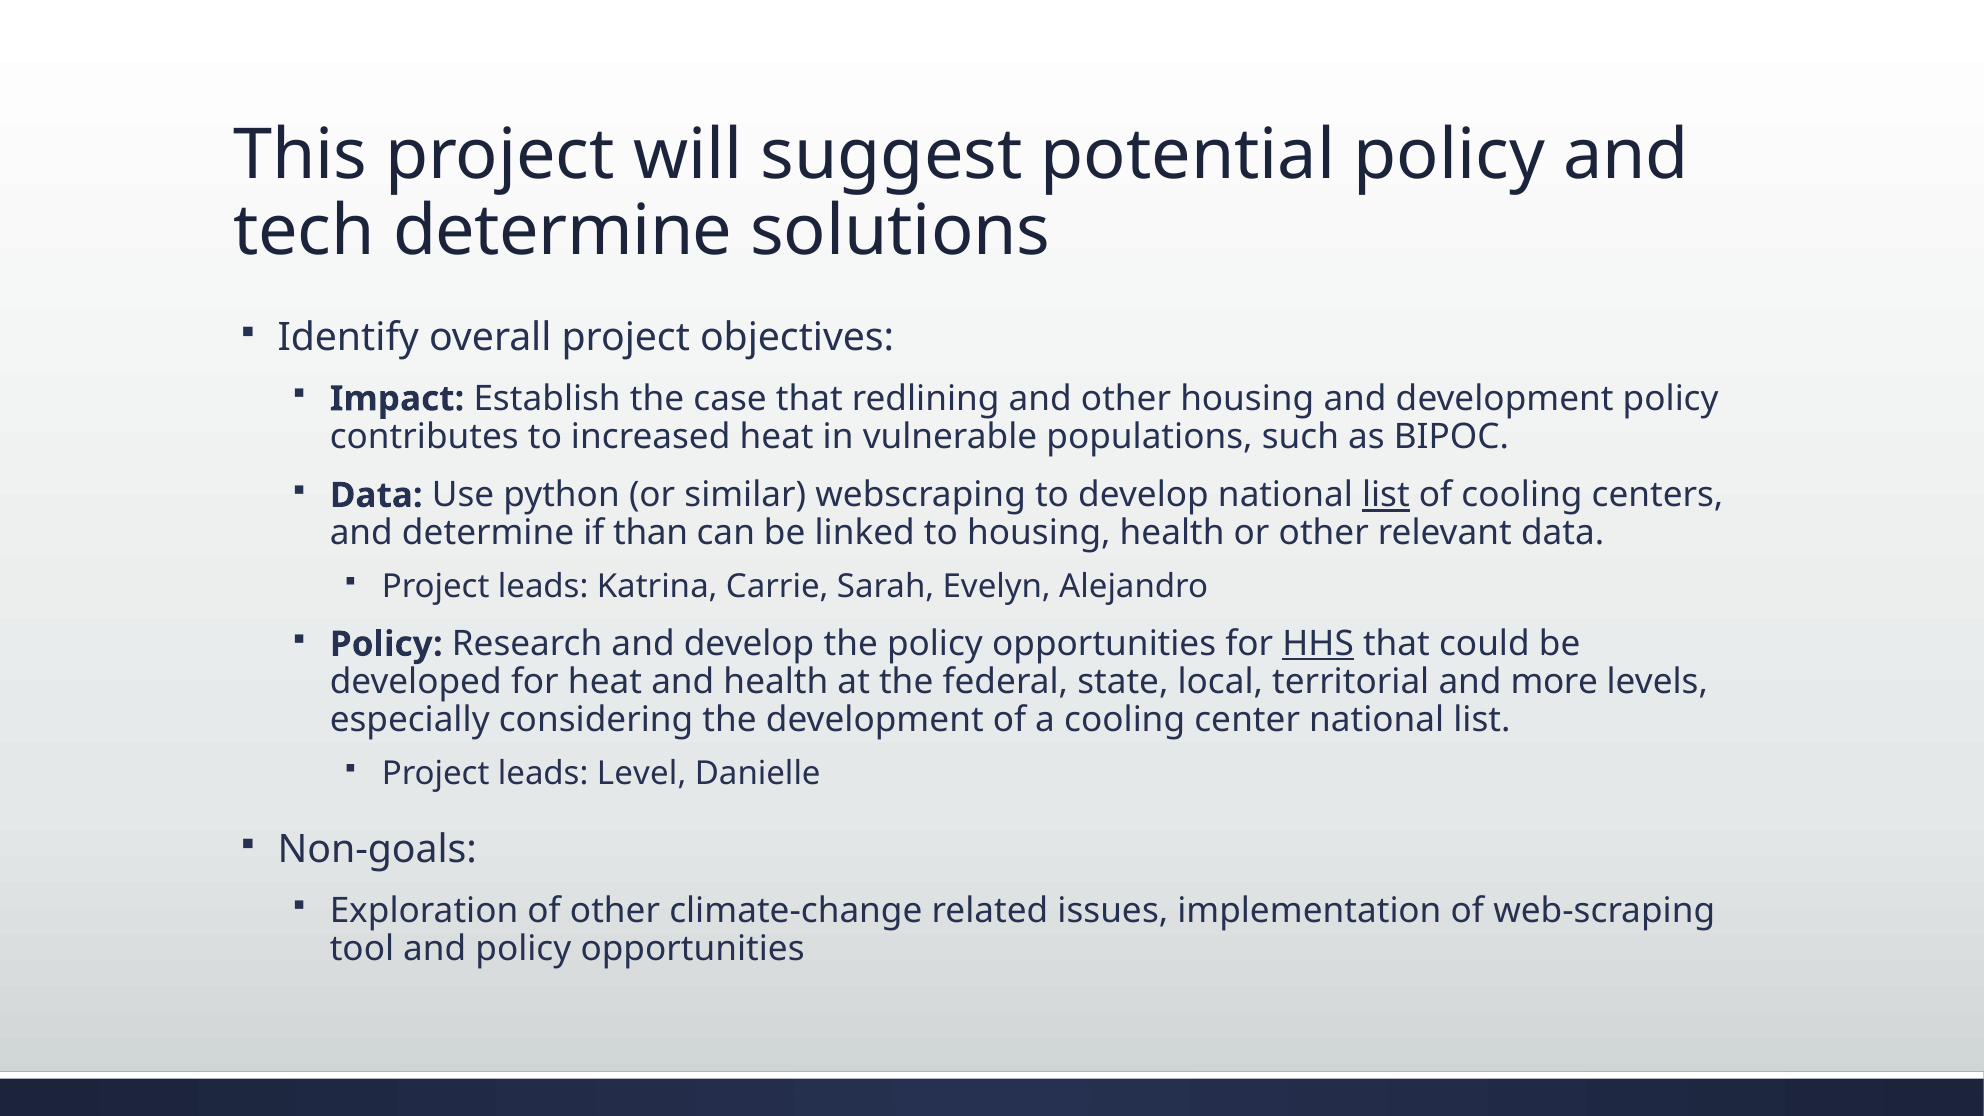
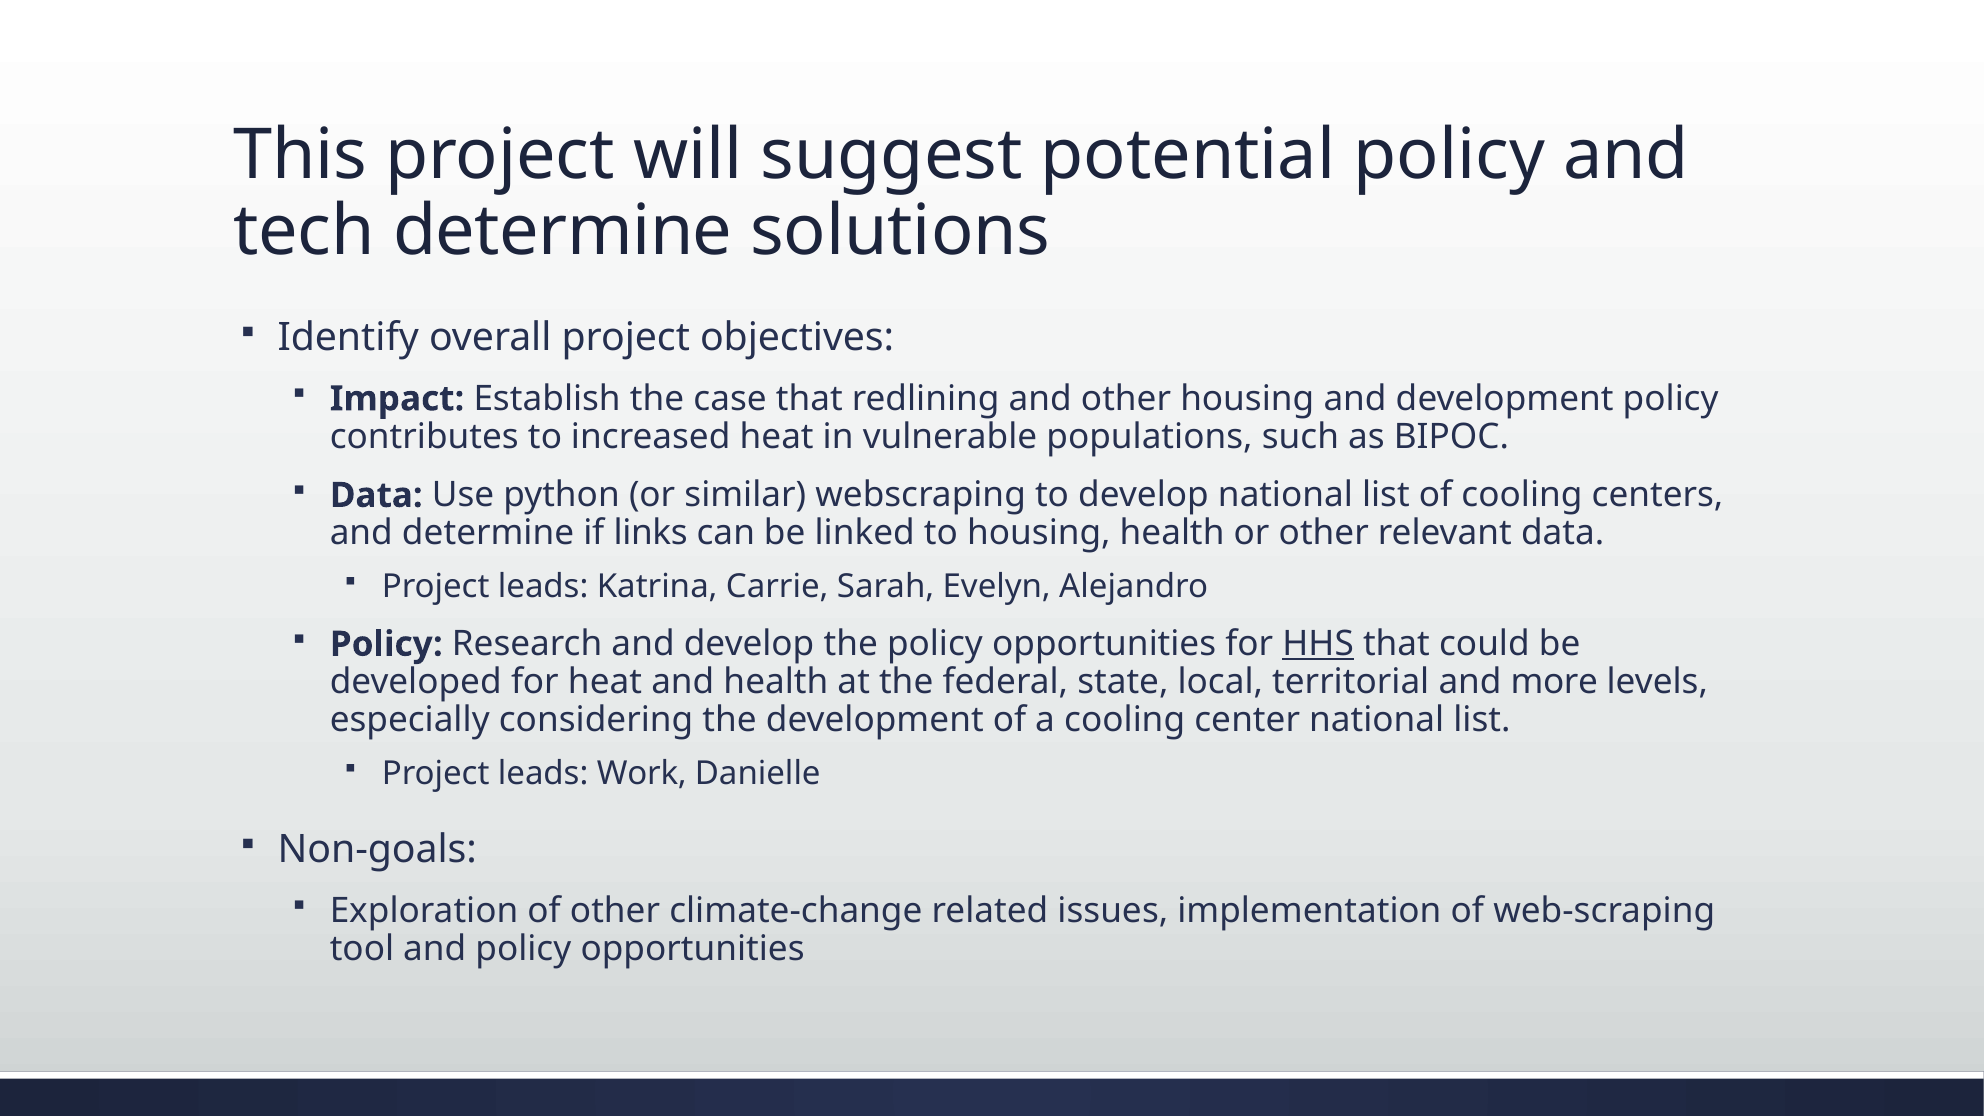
list at (1386, 495) underline: present -> none
than: than -> links
Level: Level -> Work
